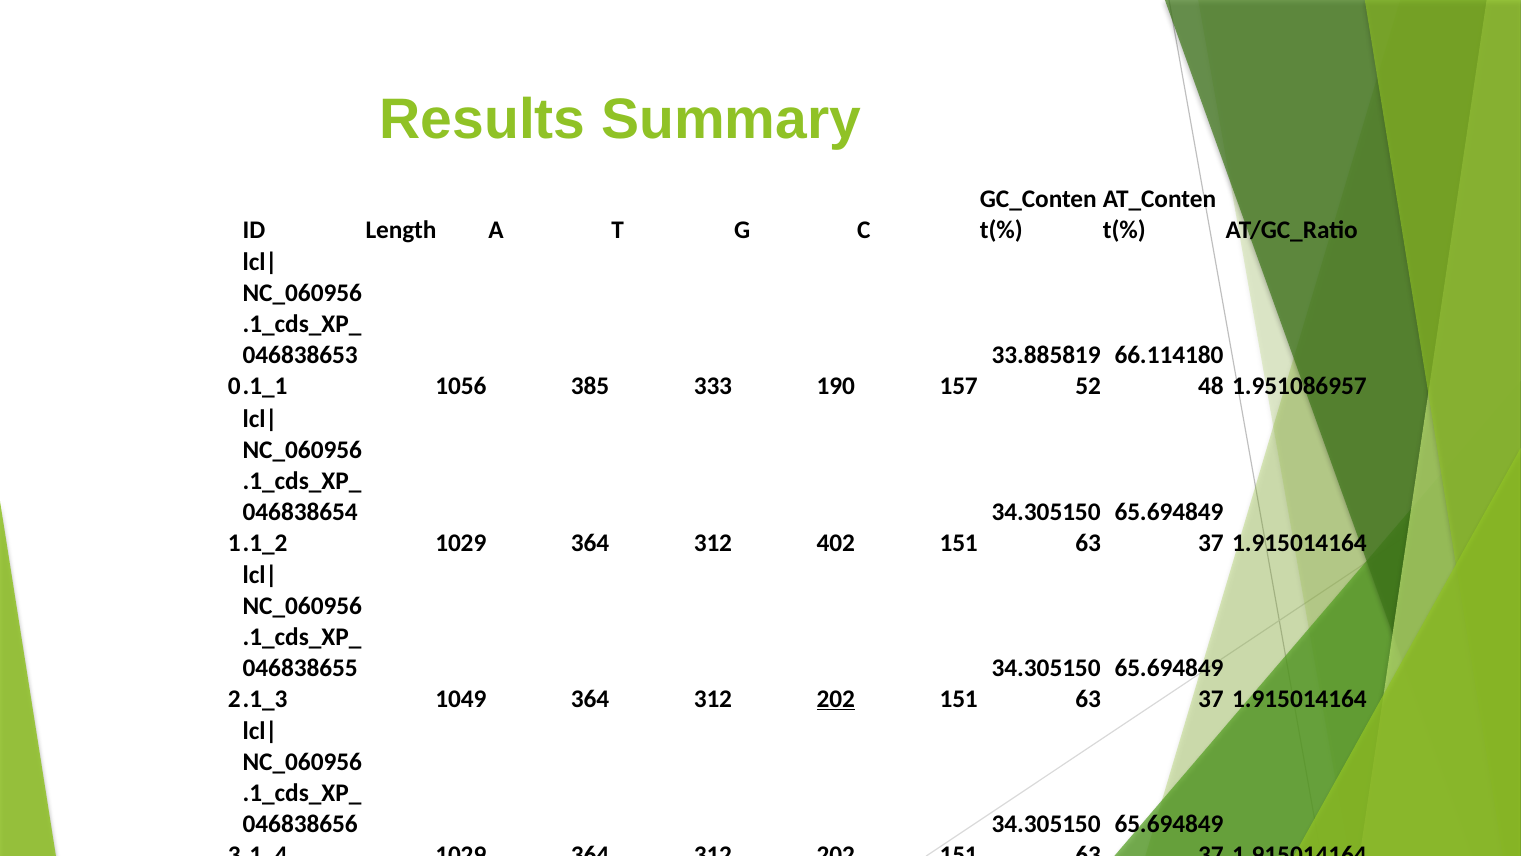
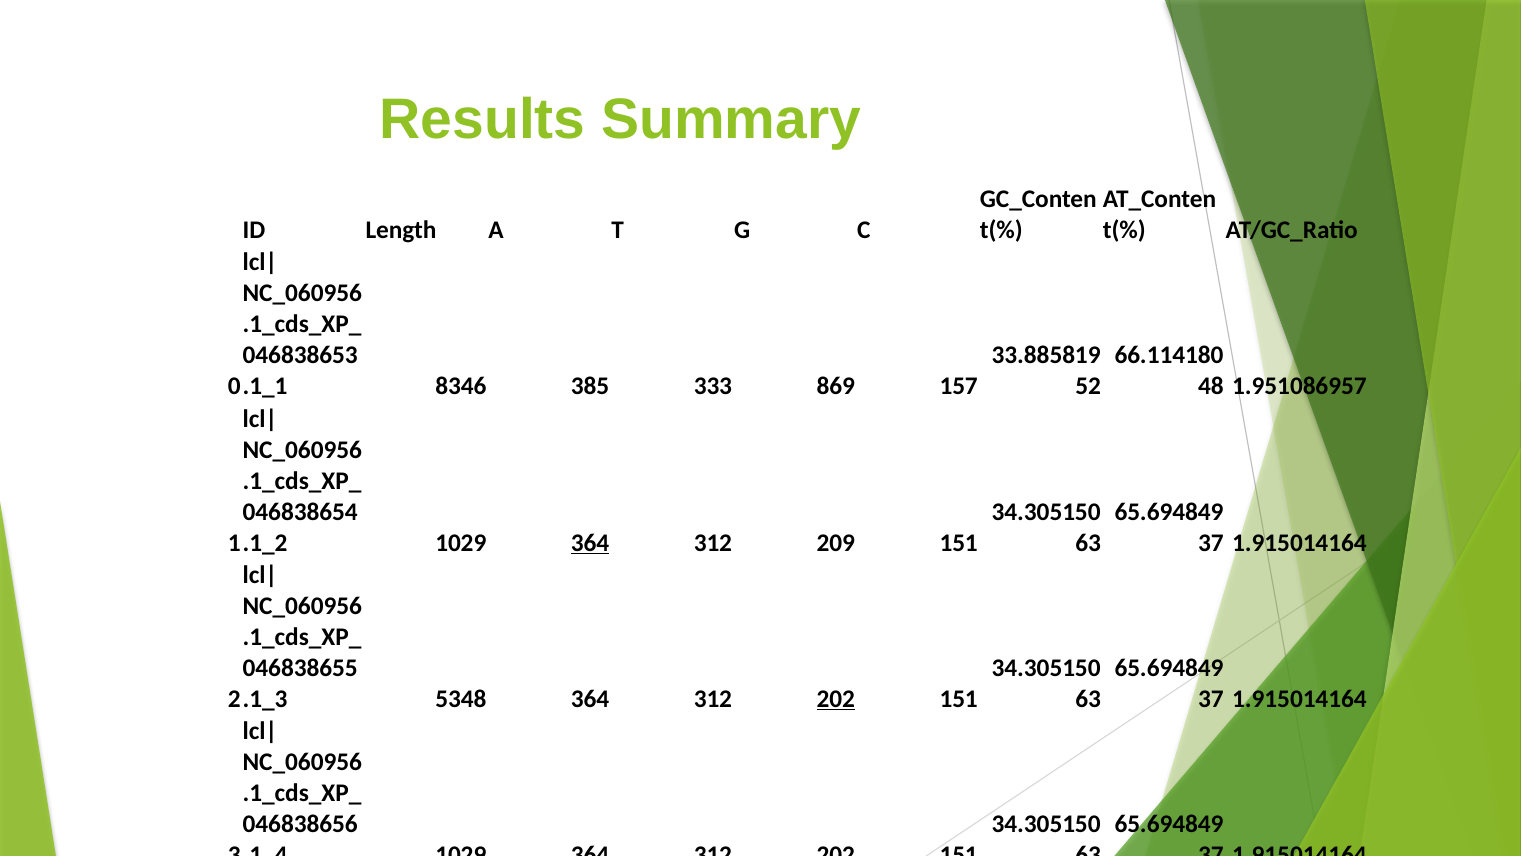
1056: 1056 -> 8346
190: 190 -> 869
364 at (590, 542) underline: none -> present
402: 402 -> 209
1049: 1049 -> 5348
